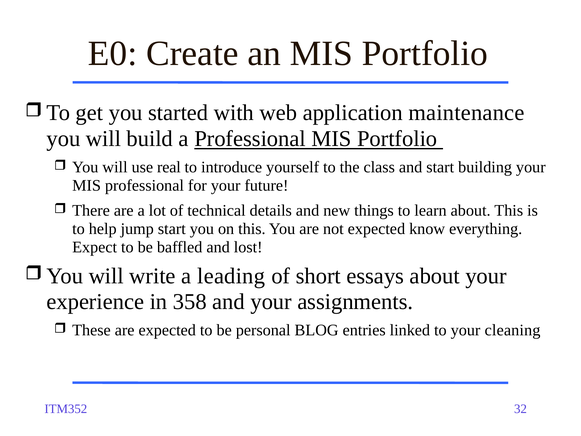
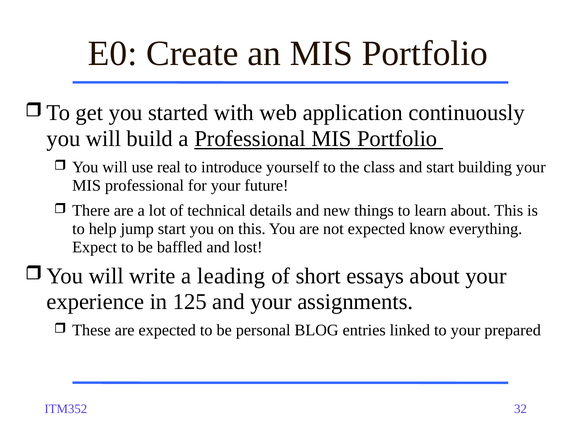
maintenance: maintenance -> continuously
358: 358 -> 125
cleaning: cleaning -> prepared
